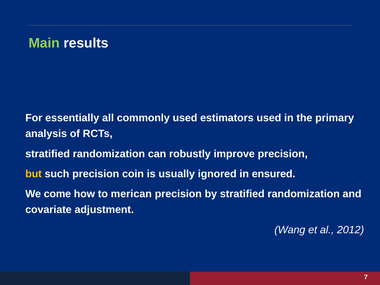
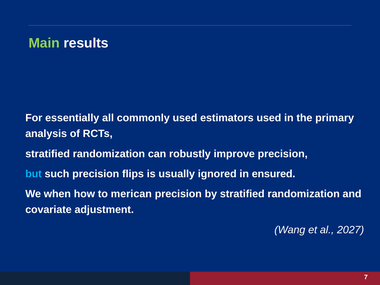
but colour: yellow -> light blue
coin: coin -> flips
come: come -> when
2012: 2012 -> 2027
